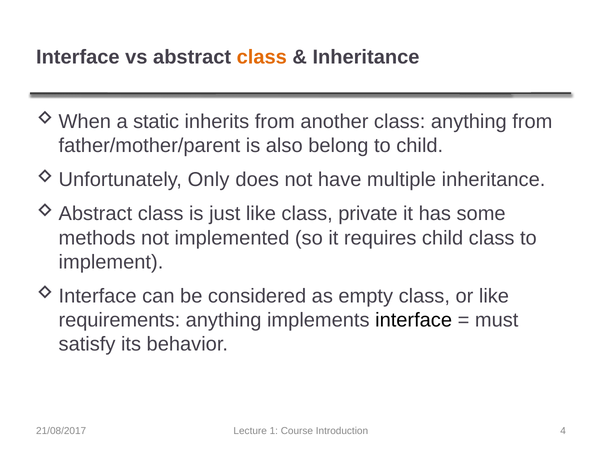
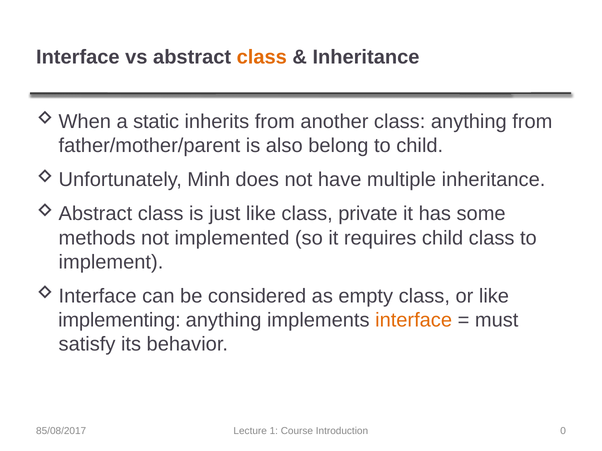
Only: Only -> Minh
requirements: requirements -> implementing
interface at (414, 320) colour: black -> orange
21/08/2017: 21/08/2017 -> 85/08/2017
4: 4 -> 0
